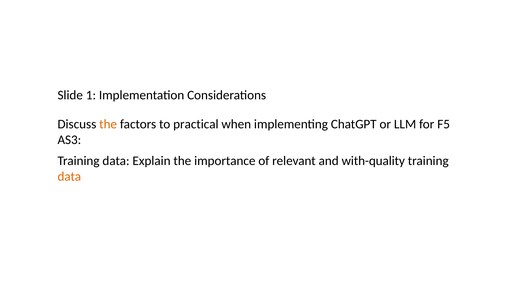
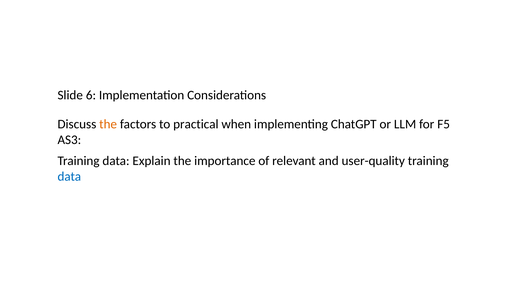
1: 1 -> 6
with-quality: with-quality -> user-quality
data at (69, 176) colour: orange -> blue
